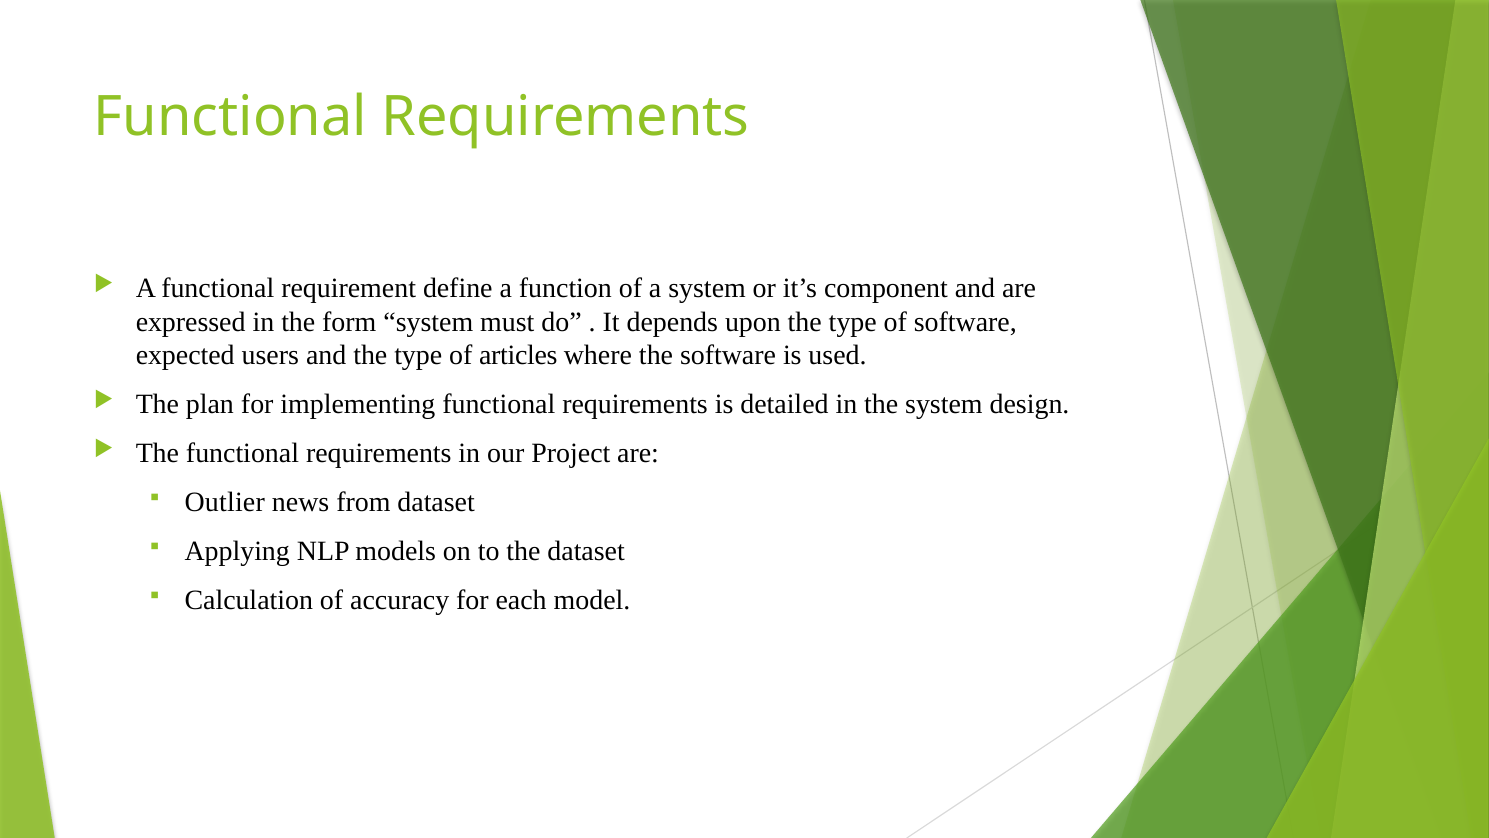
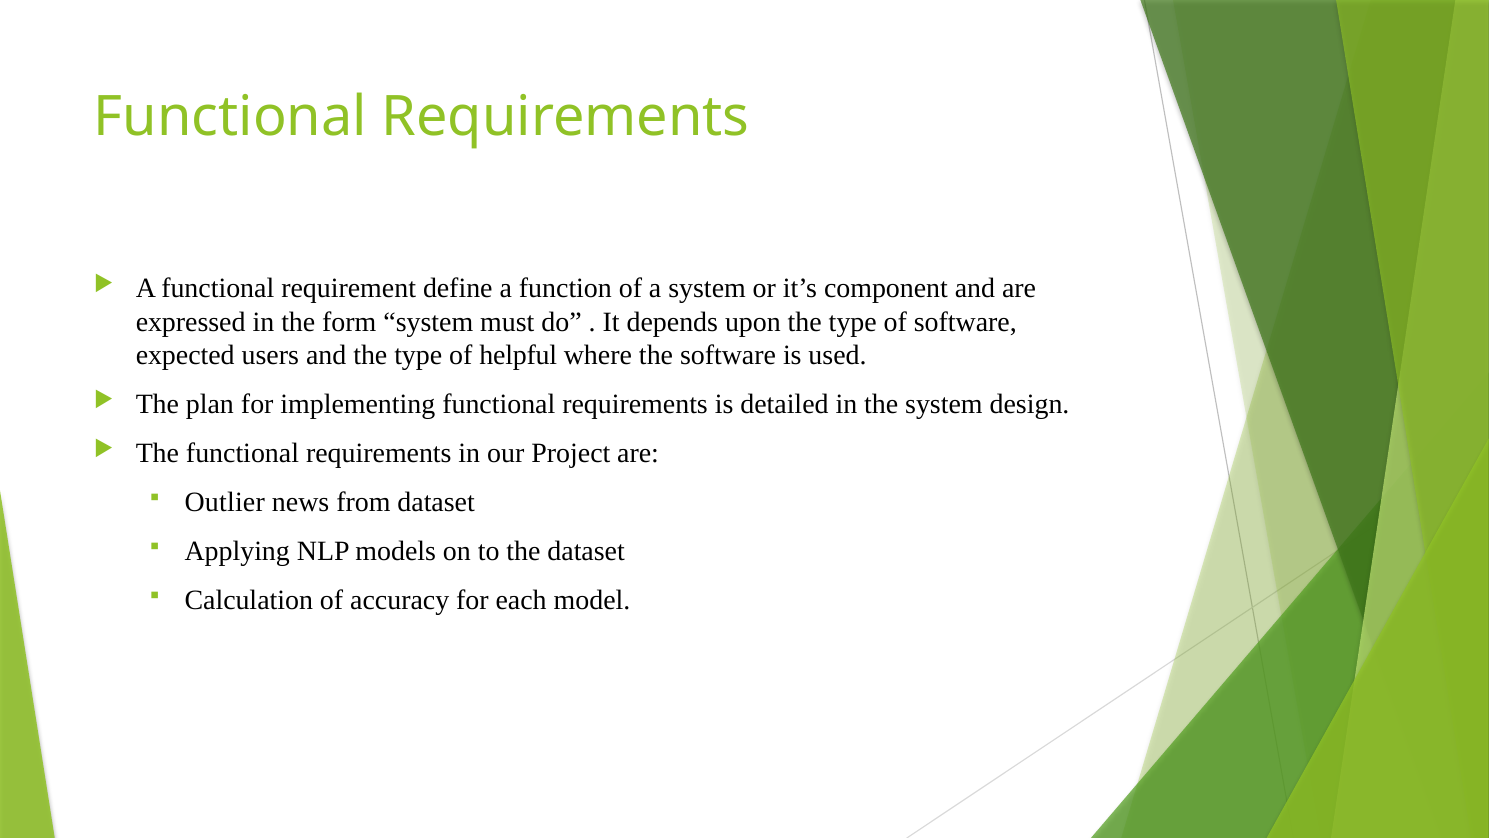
articles: articles -> helpful
